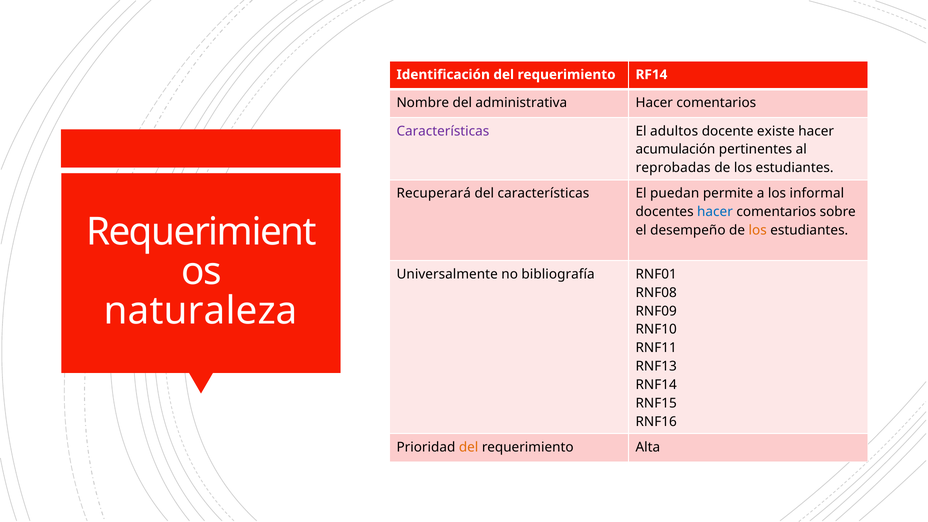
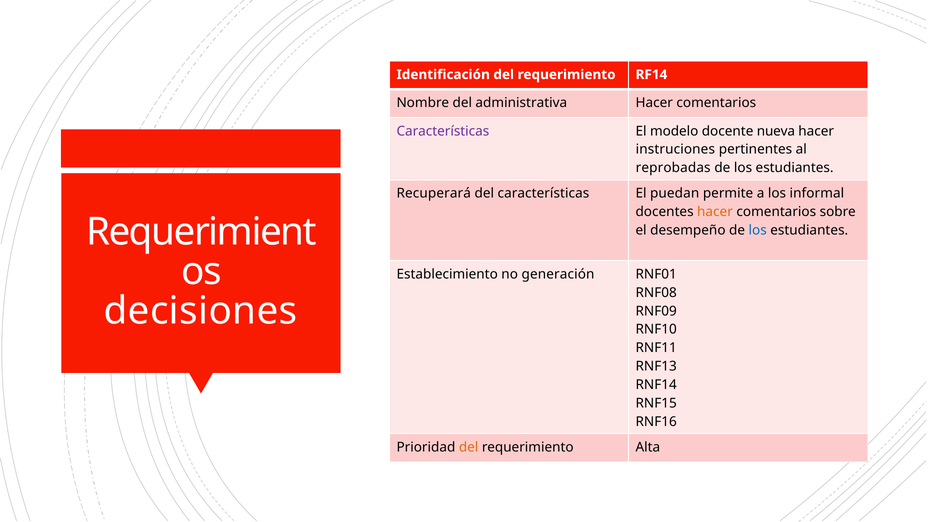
adultos: adultos -> modelo
existe: existe -> nueva
acumulación: acumulación -> instruciones
hacer at (715, 212) colour: blue -> orange
los at (758, 230) colour: orange -> blue
Universalmente: Universalmente -> Establecimiento
bibliografía: bibliografía -> generación
naturaleza: naturaleza -> decisiones
